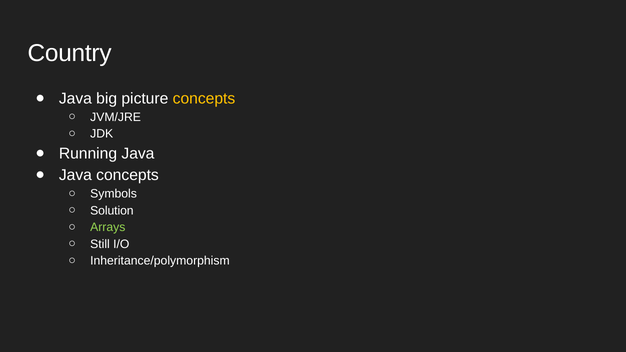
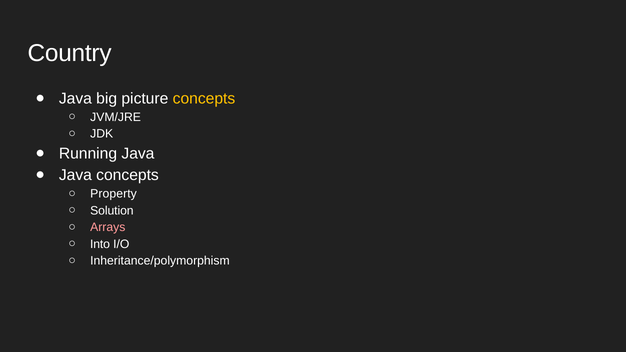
Symbols: Symbols -> Property
Arrays colour: light green -> pink
Still: Still -> Into
